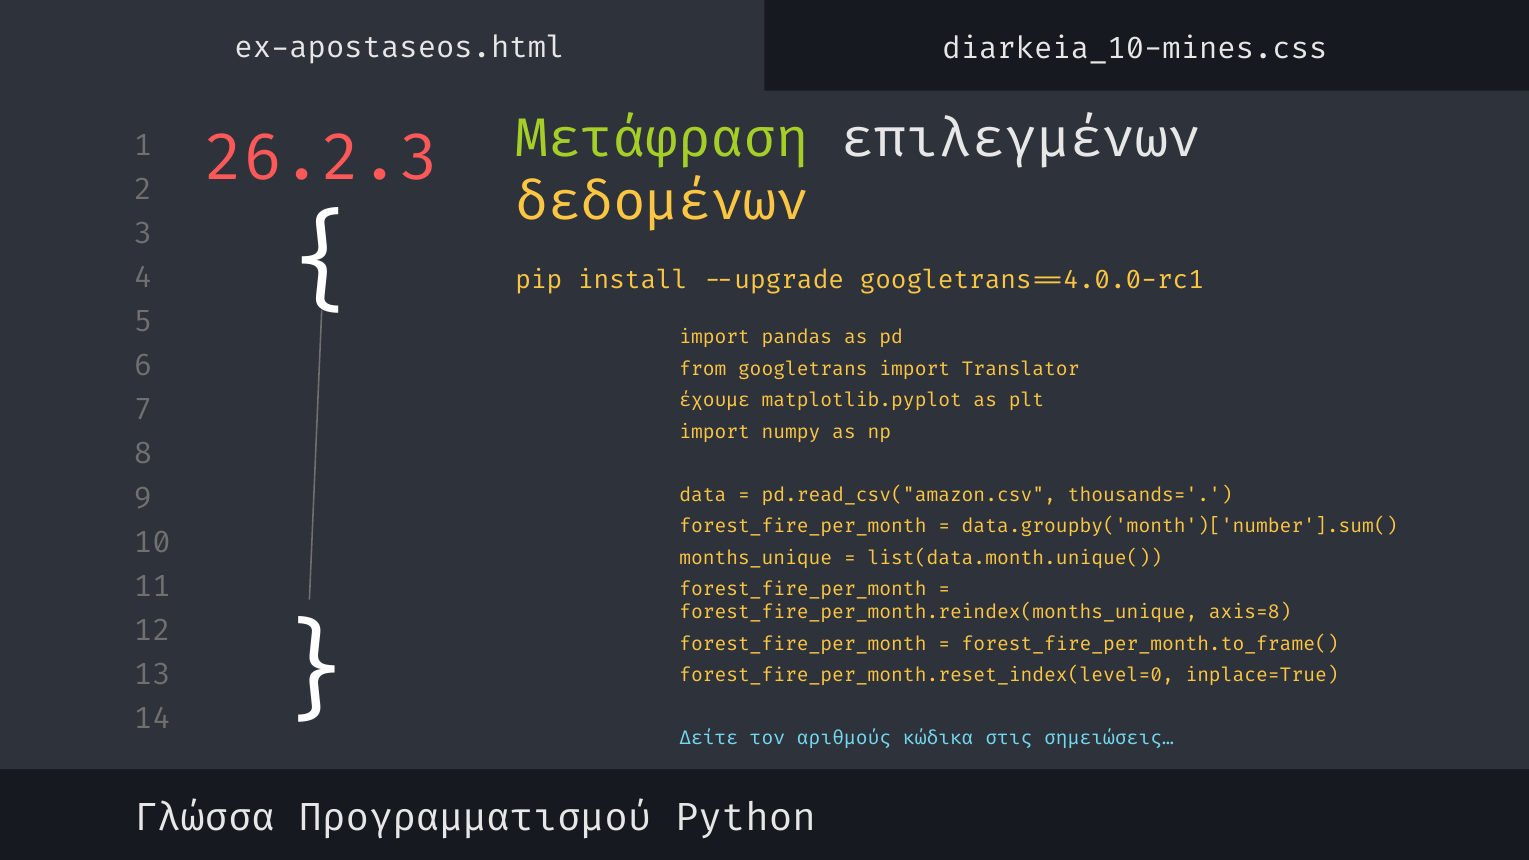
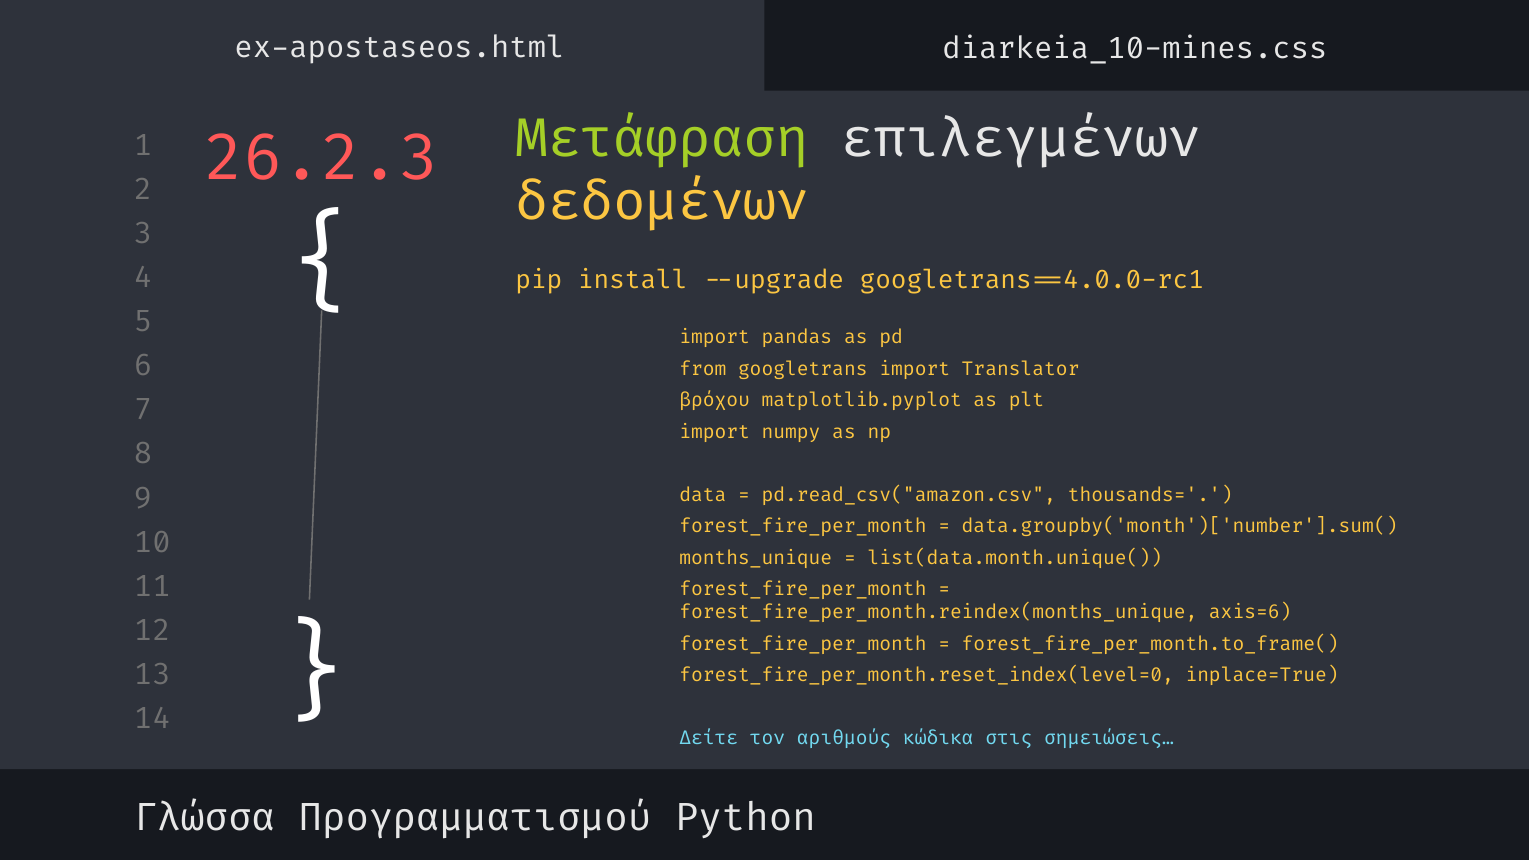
έχουμε: έχουμε -> βρόχου
axis=8: axis=8 -> axis=6
